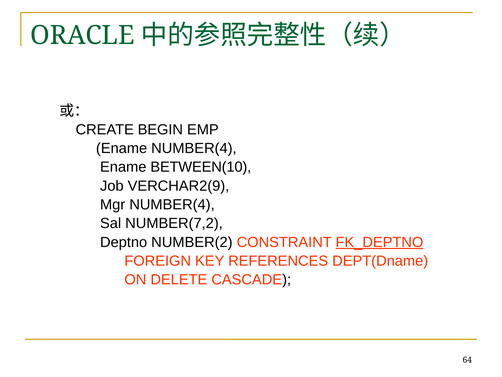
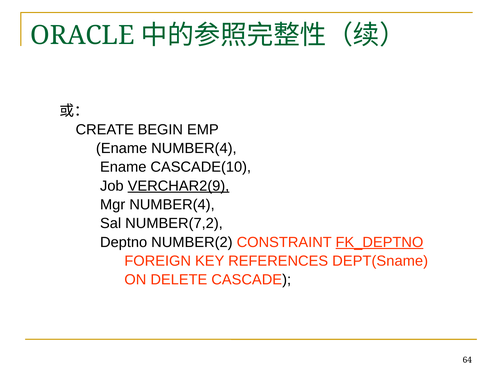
BETWEEN(10: BETWEEN(10 -> CASCADE(10
VERCHAR2(9 underline: none -> present
DEPT(Dname: DEPT(Dname -> DEPT(Sname
